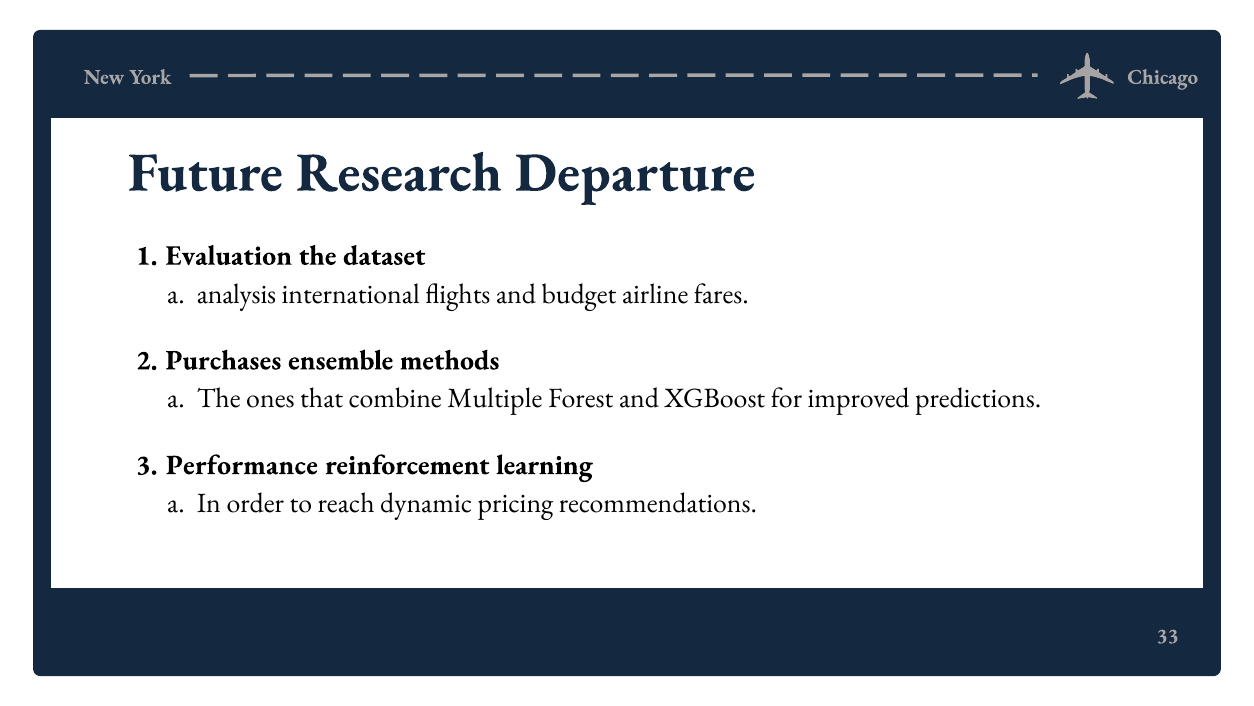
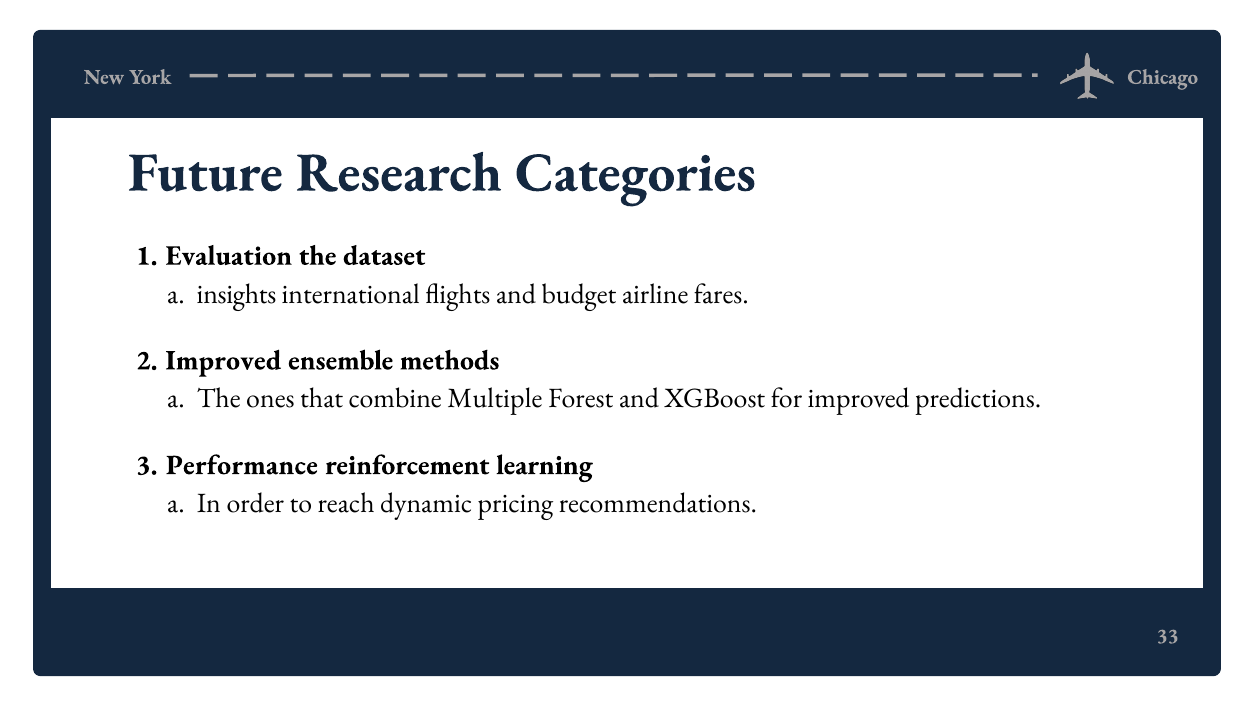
Departure: Departure -> Categories
analysis: analysis -> insights
Purchases at (223, 360): Purchases -> Improved
